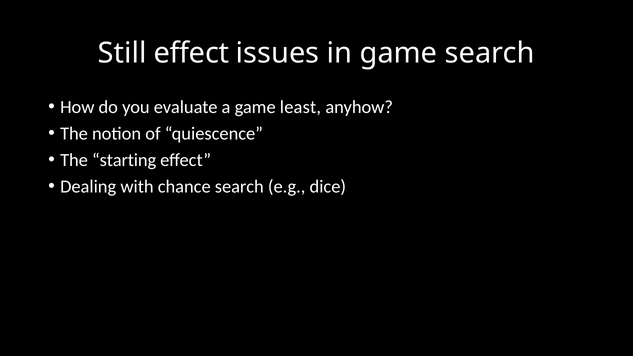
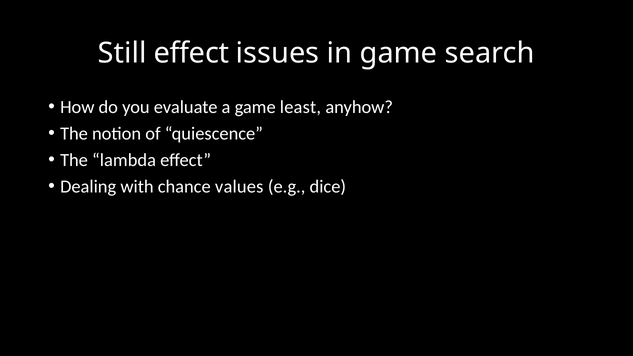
starting: starting -> lambda
chance search: search -> values
